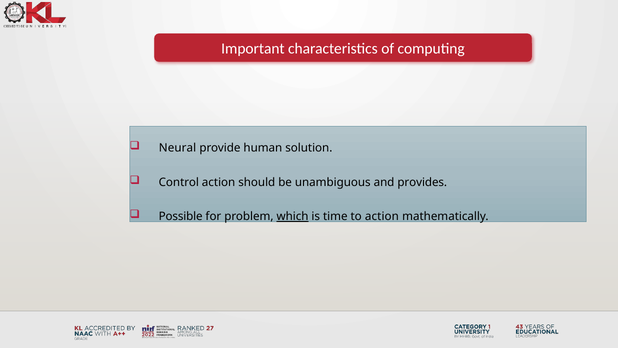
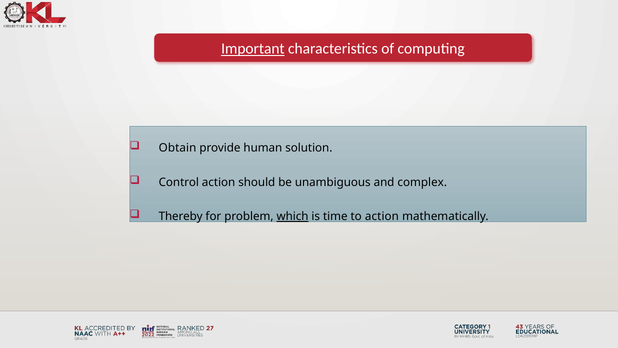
Important underline: none -> present
Neural: Neural -> Obtain
provides: provides -> complex
Possible: Possible -> Thereby
